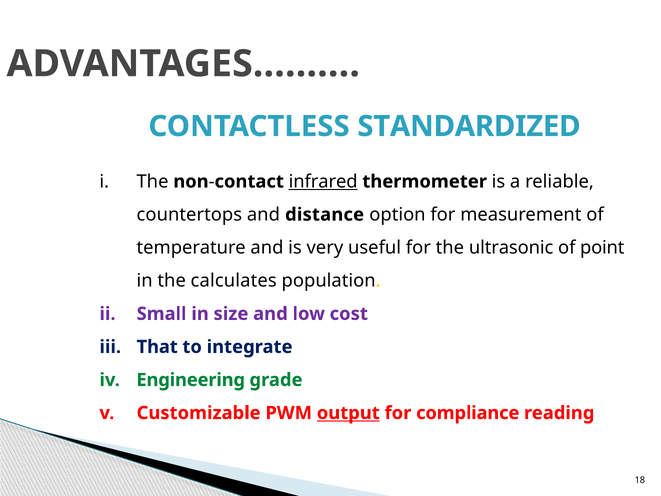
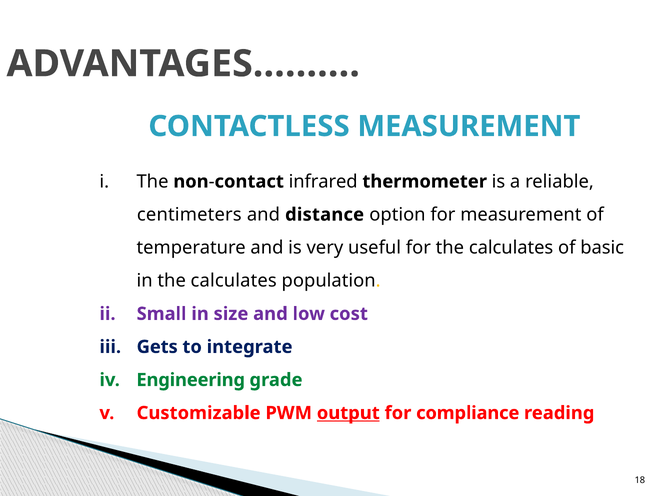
CONTACTLESS STANDARDIZED: STANDARDIZED -> MEASUREMENT
infrared underline: present -> none
countertops: countertops -> centimeters
for the ultrasonic: ultrasonic -> calculates
point: point -> basic
That: That -> Gets
